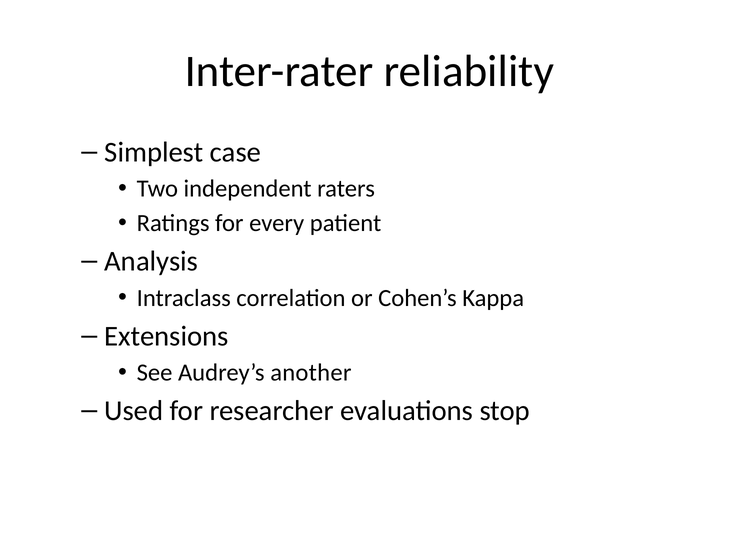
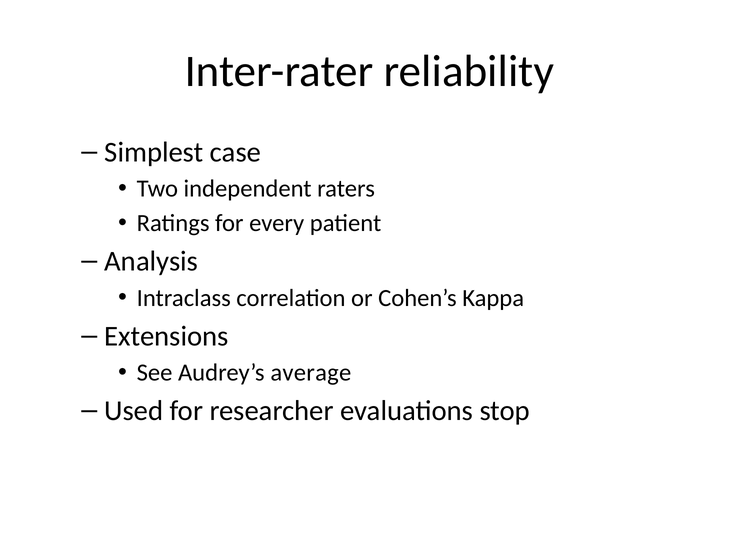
another: another -> average
